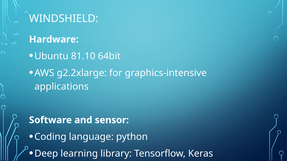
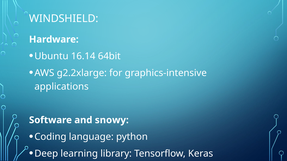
81.10: 81.10 -> 16.14
sensor: sensor -> snowy
